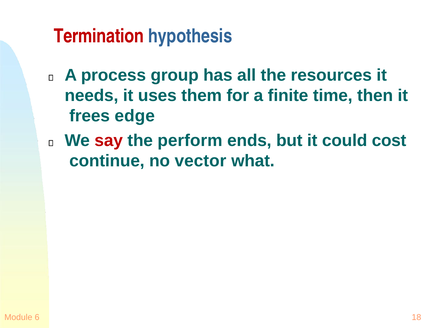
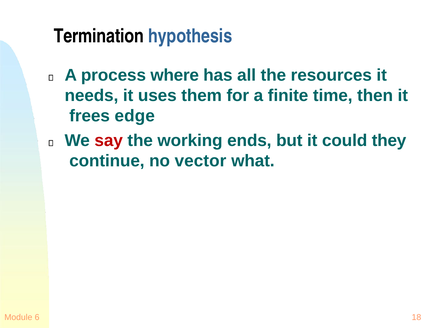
Termination colour: red -> black
group: group -> where
perform: perform -> working
cost: cost -> they
